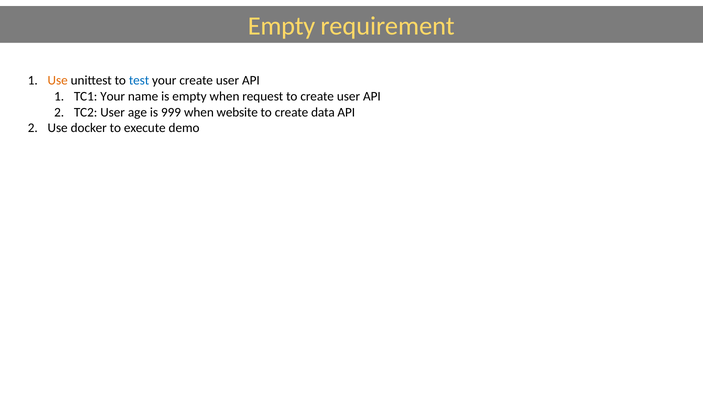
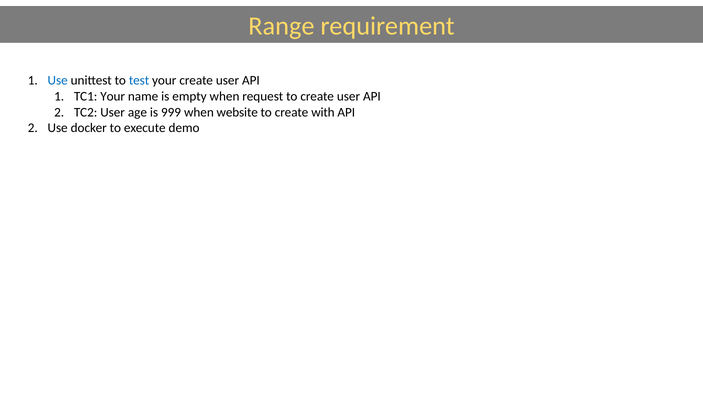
Empty at (282, 26): Empty -> Range
Use at (58, 81) colour: orange -> blue
data: data -> with
